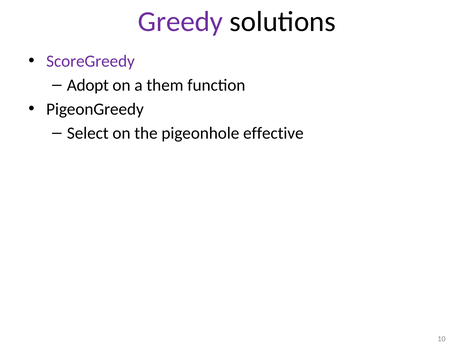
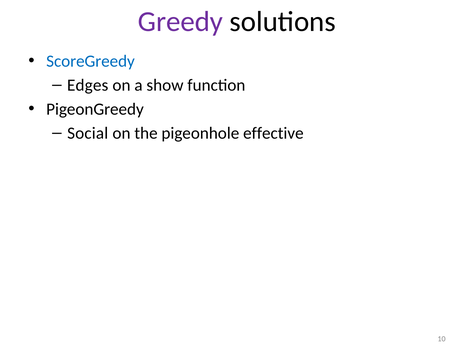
ScoreGreedy colour: purple -> blue
Adopt: Adopt -> Edges
them: them -> show
Select: Select -> Social
